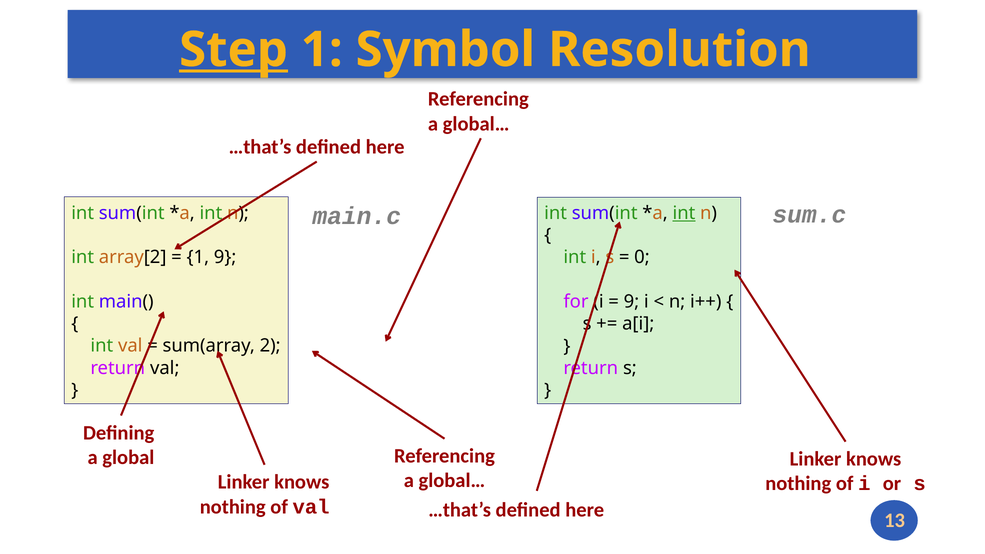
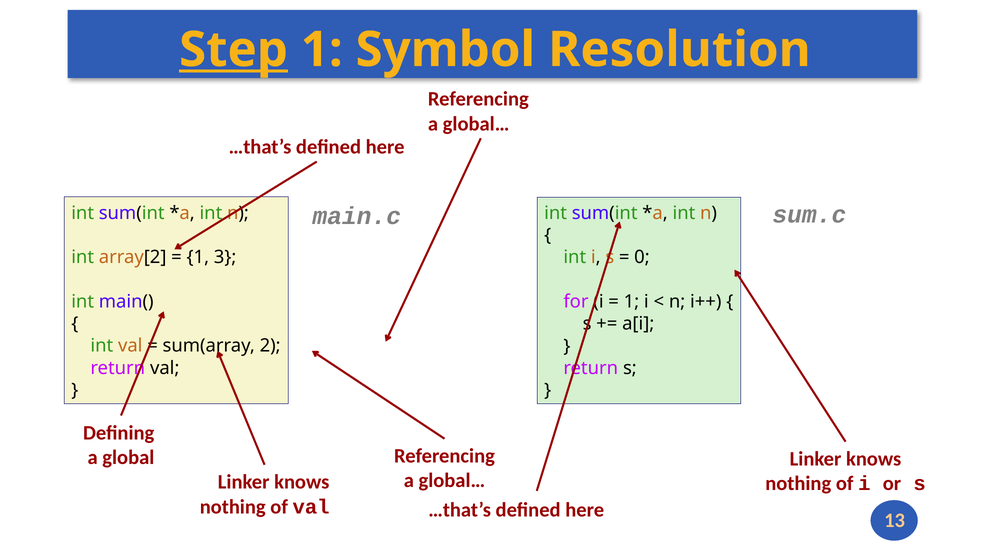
int at (684, 213) underline: present -> none
1 9: 9 -> 3
9 at (631, 302): 9 -> 1
